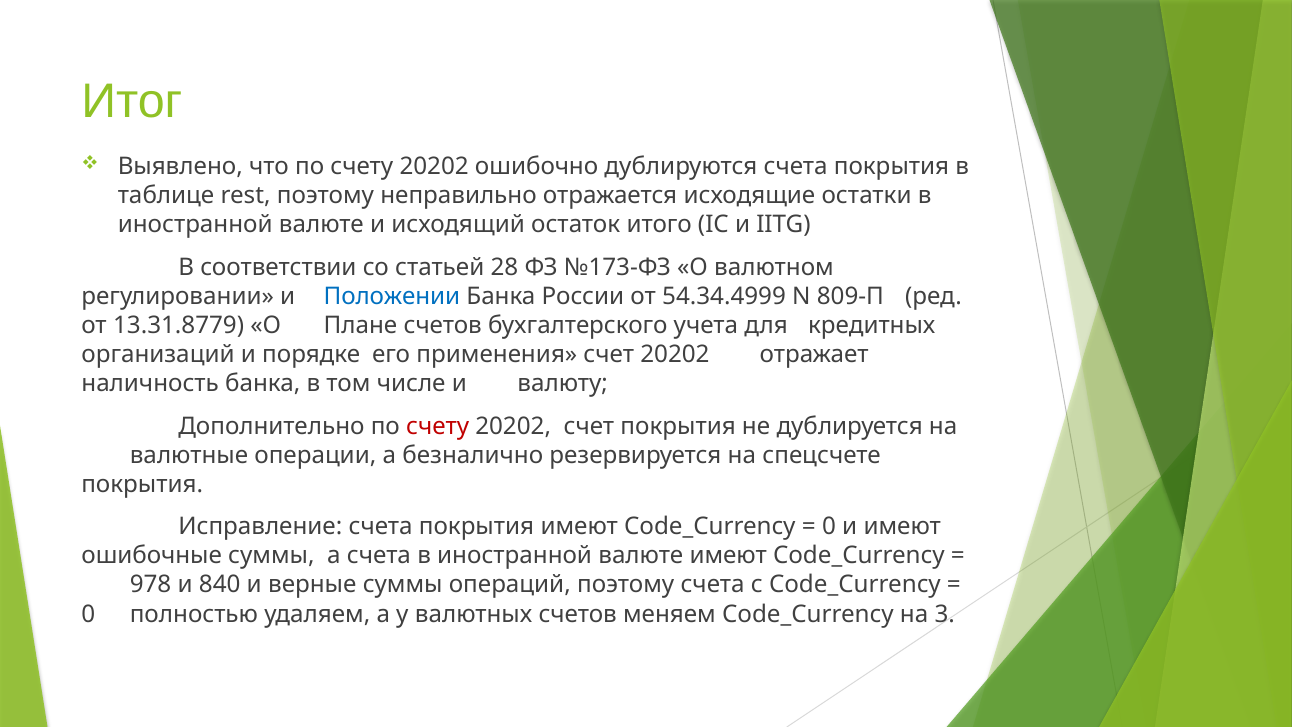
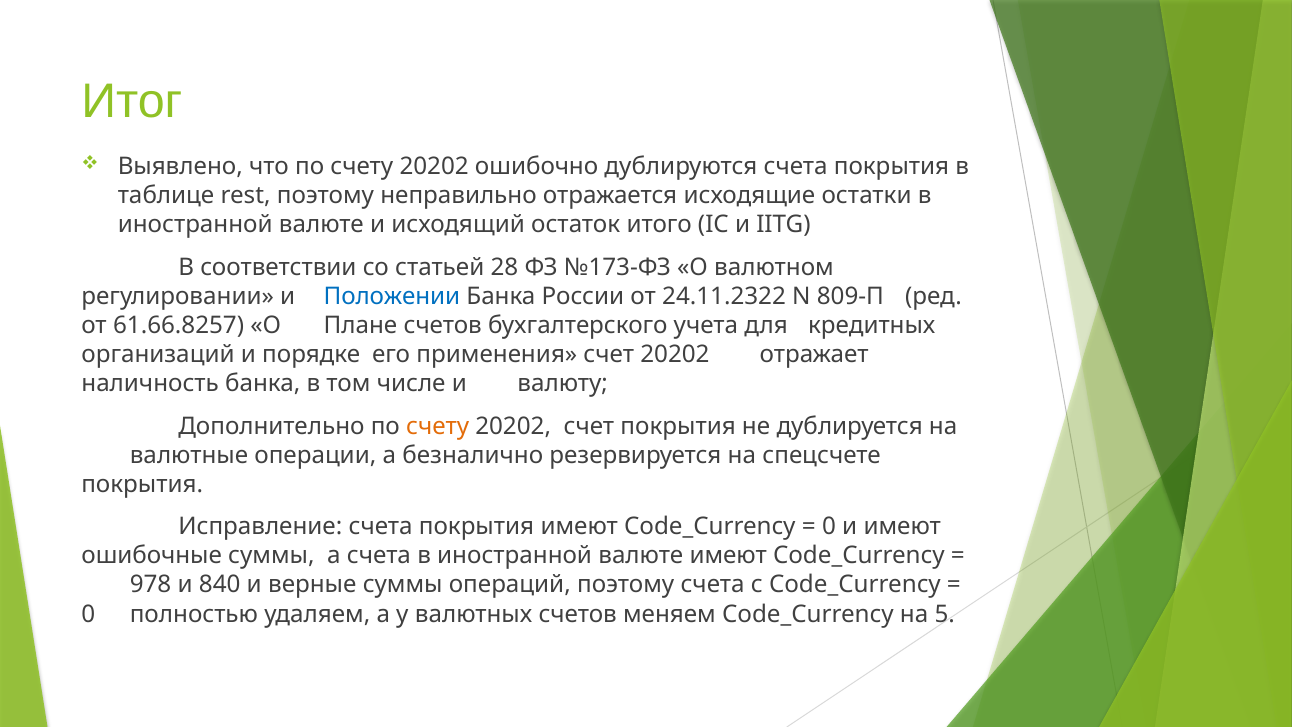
54.34.4999: 54.34.4999 -> 24.11.2322
13.31.8779: 13.31.8779 -> 61.66.8257
счету at (438, 426) colour: red -> orange
3: 3 -> 5
